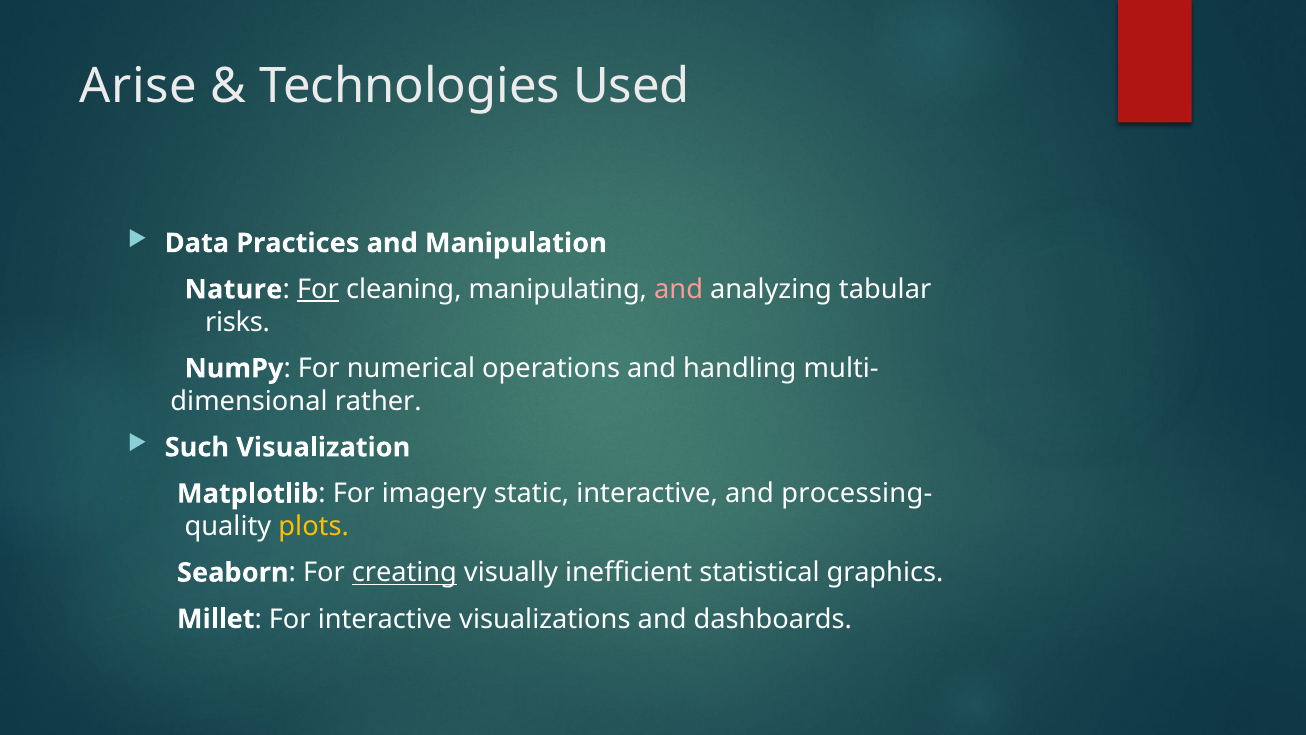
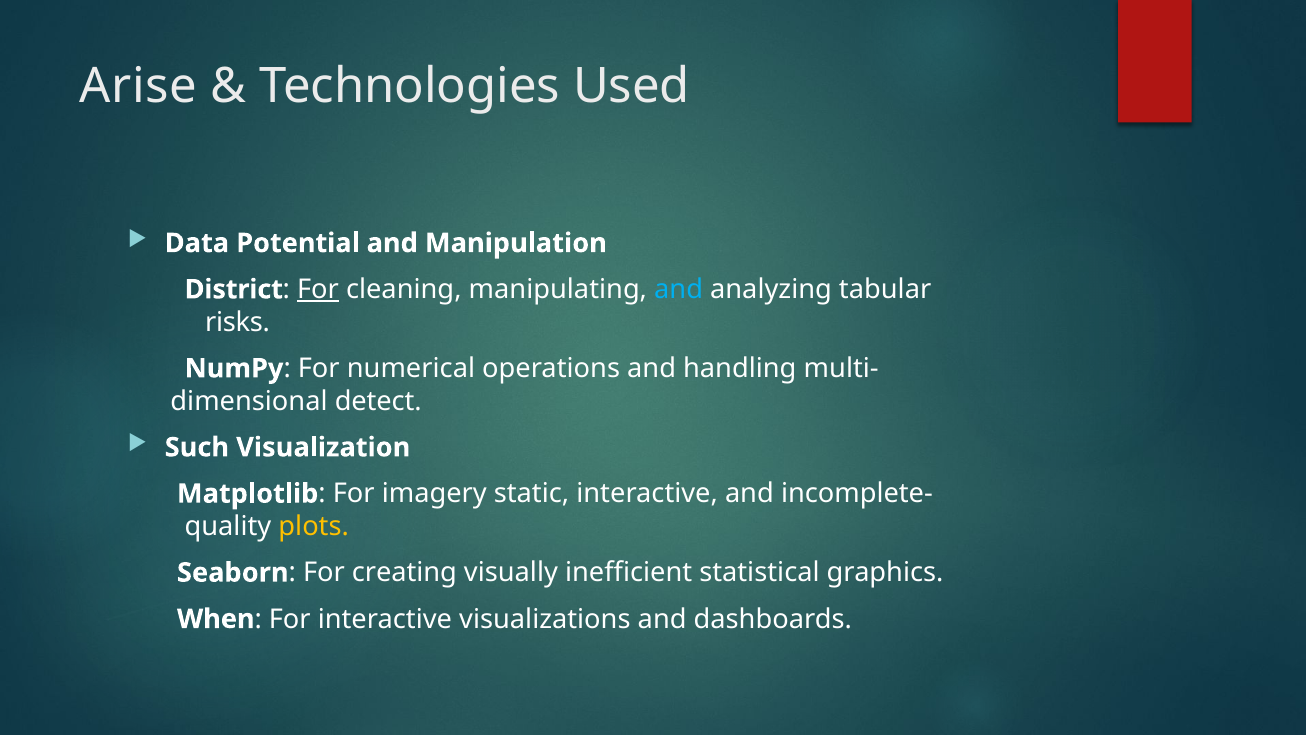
Practices: Practices -> Potential
Nature: Nature -> District
and at (679, 289) colour: pink -> light blue
rather: rather -> detect
processing-: processing- -> incomplete-
creating underline: present -> none
Millet: Millet -> When
